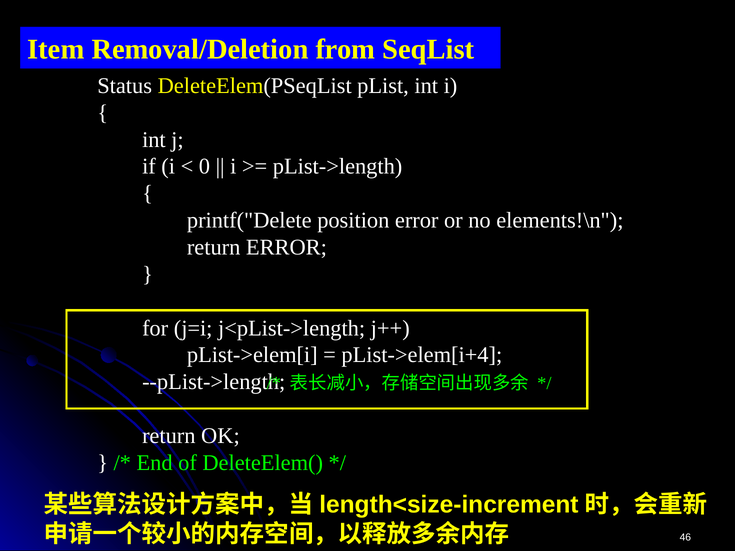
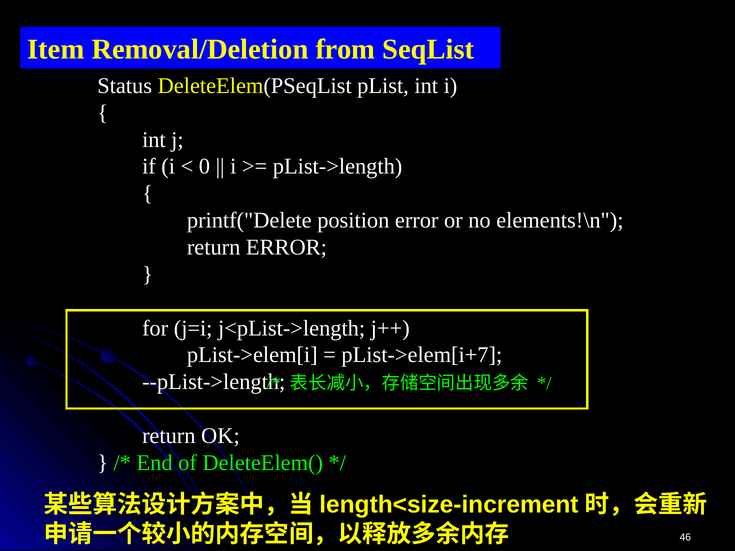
pList->elem[i+4: pList->elem[i+4 -> pList->elem[i+7
